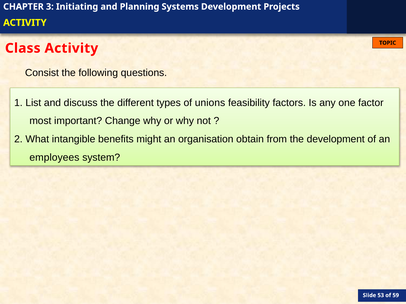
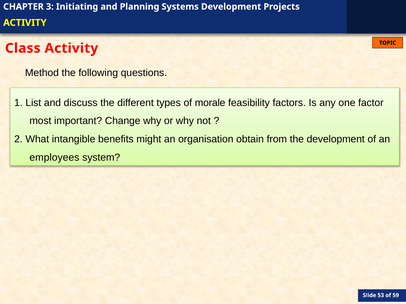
Consist: Consist -> Method
unions: unions -> morale
